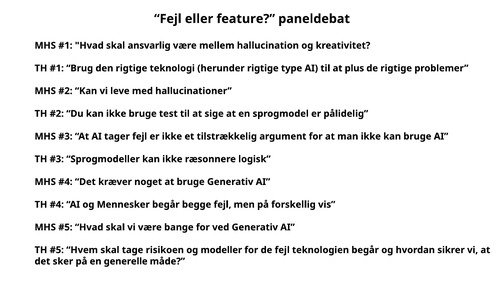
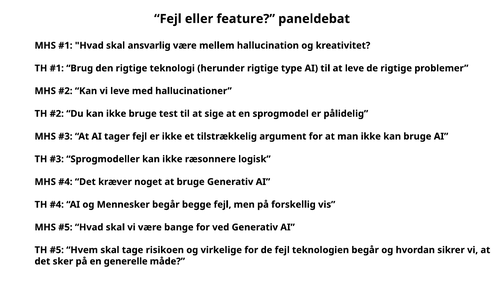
at plus: plus -> leve
modeller: modeller -> virkelige
